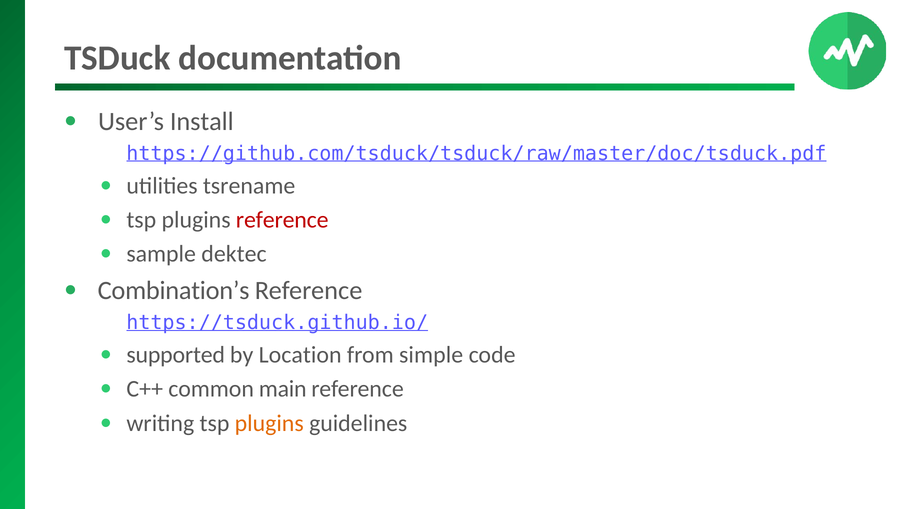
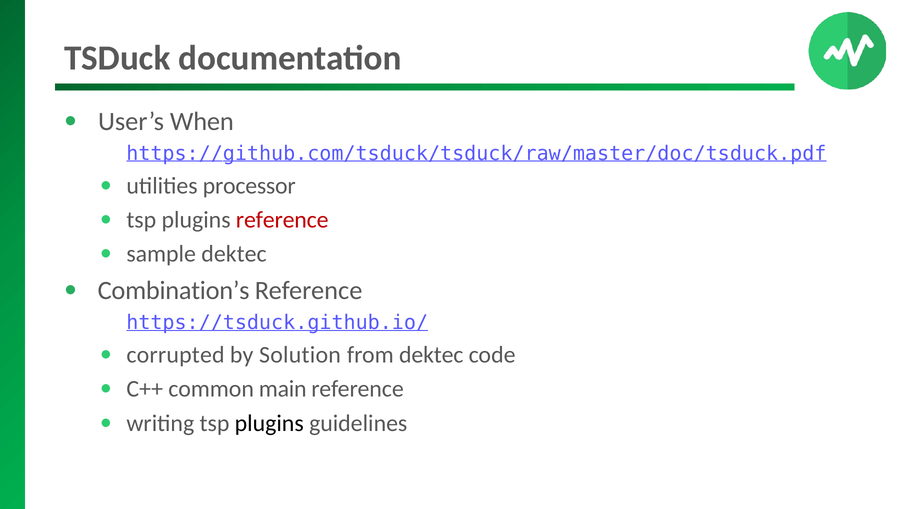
Install: Install -> When
tsrename: tsrename -> processor
supported: supported -> corrupted
Location: Location -> Solution
from simple: simple -> dektec
plugins at (269, 423) colour: orange -> black
